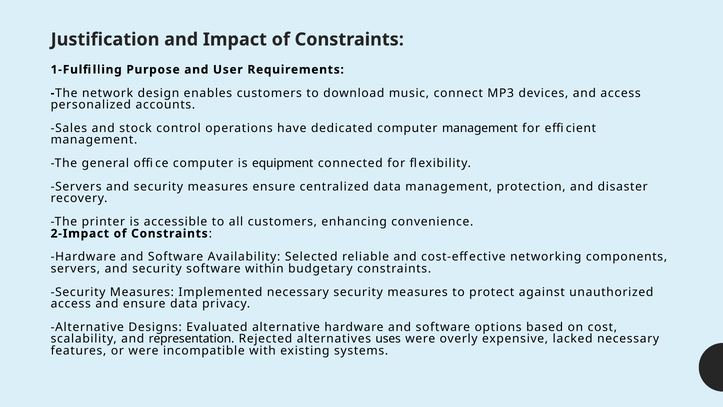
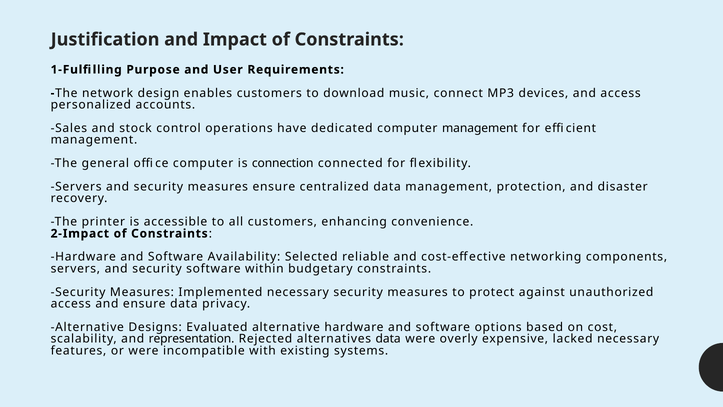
equipment: equipment -> connection
alternatives uses: uses -> data
